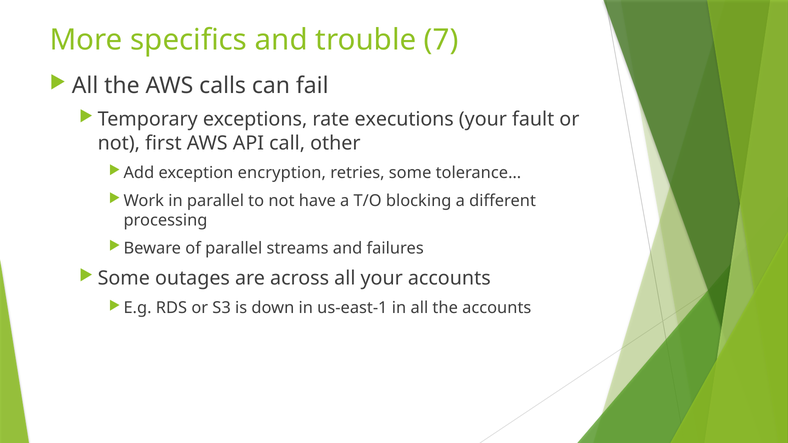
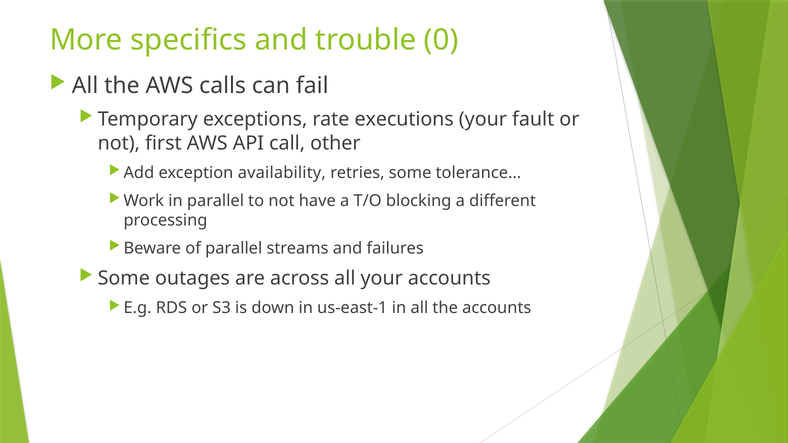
7: 7 -> 0
encryption: encryption -> availability
